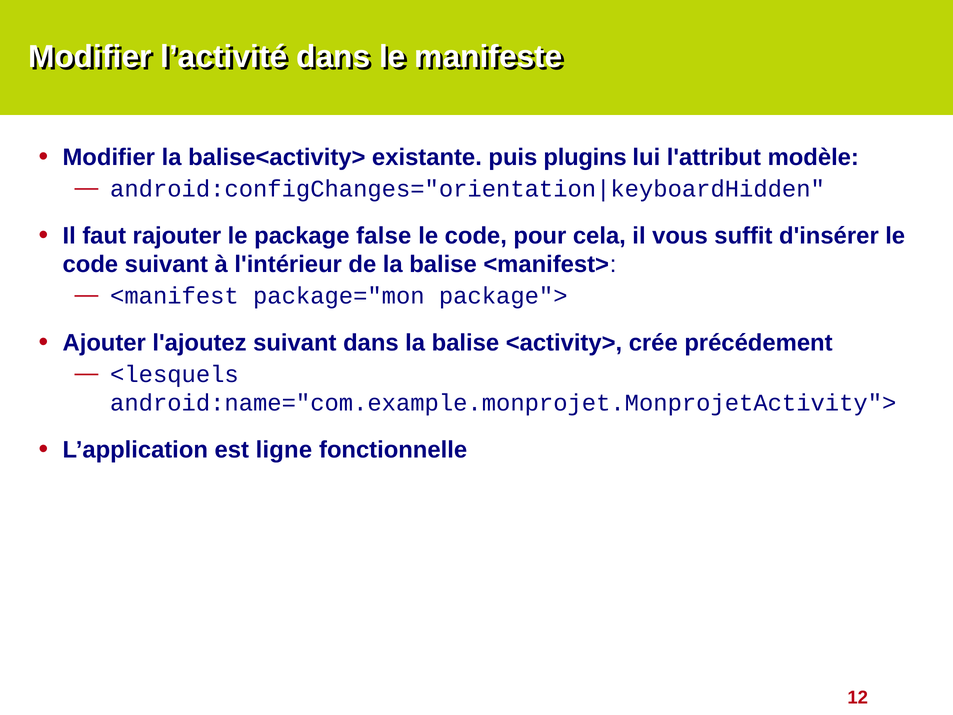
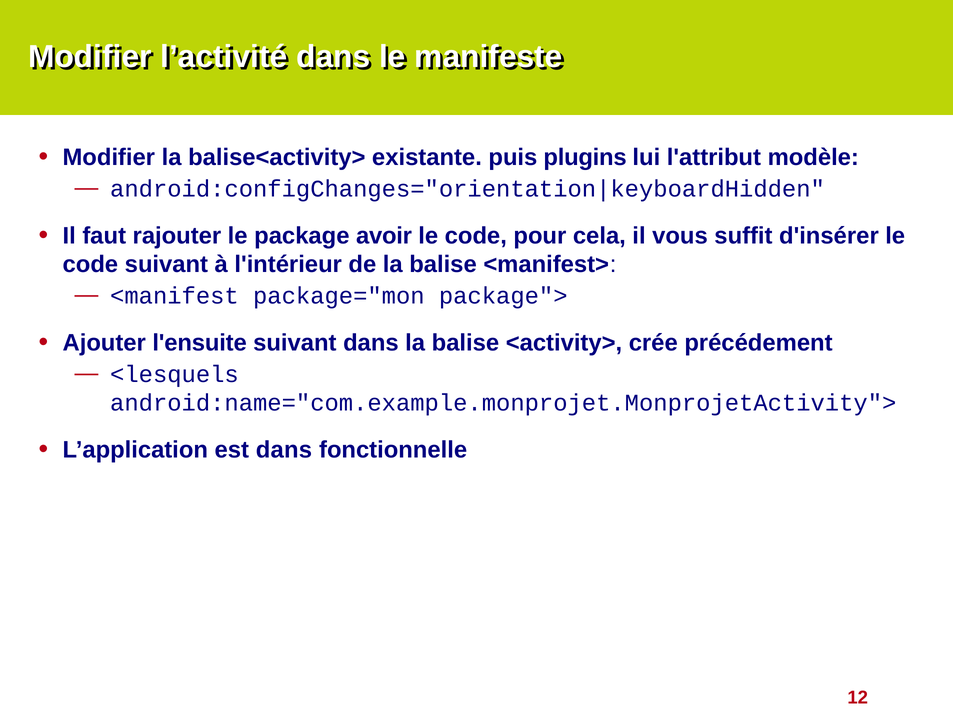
false: false -> avoir
l'ajoutez: l'ajoutez -> l'ensuite
est ligne: ligne -> dans
